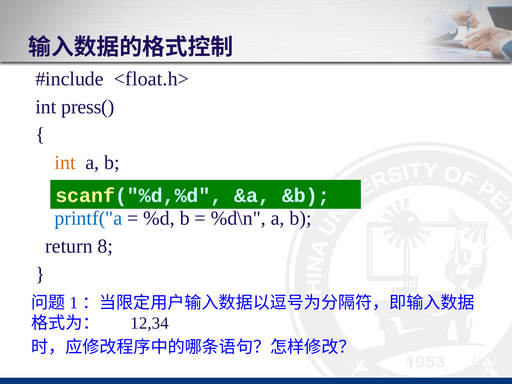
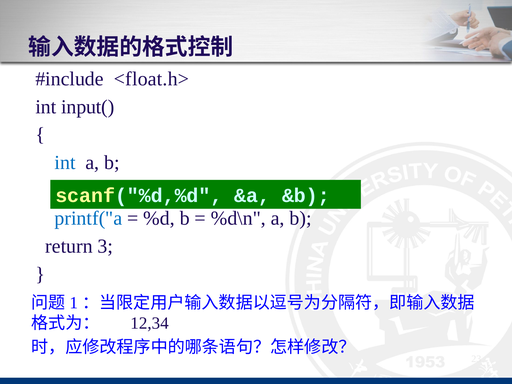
press(: press( -> input(
int at (65, 163) colour: orange -> blue
8: 8 -> 3
